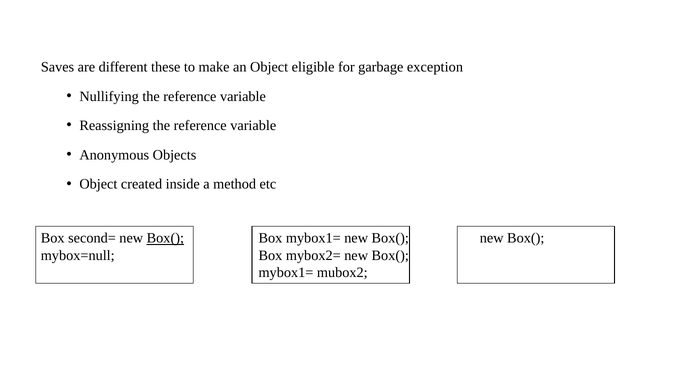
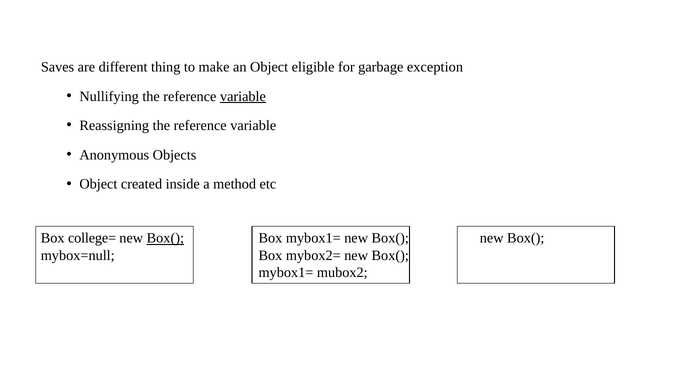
these: these -> thing
variable at (243, 96) underline: none -> present
second=: second= -> college=
